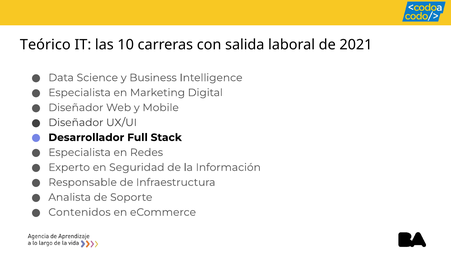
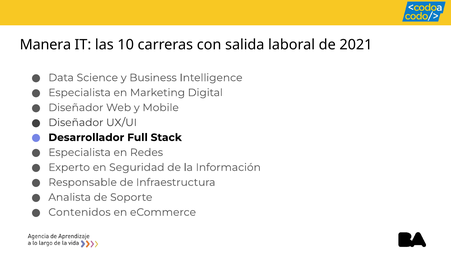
Teórico: Teórico -> Manera
